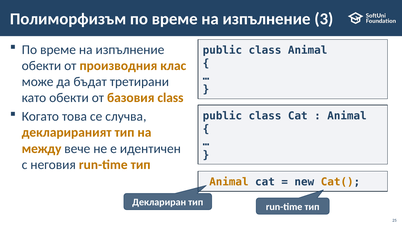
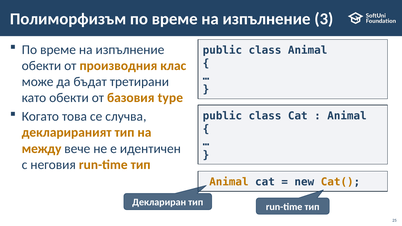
базовия class: class -> type
